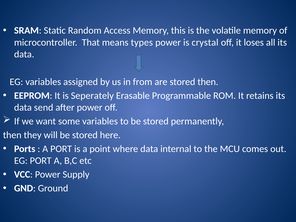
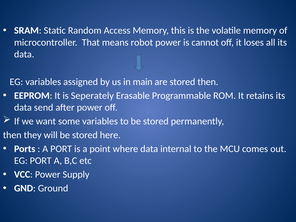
types: types -> robot
crystal: crystal -> cannot
from: from -> main
